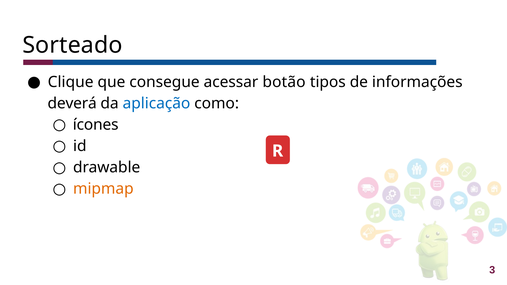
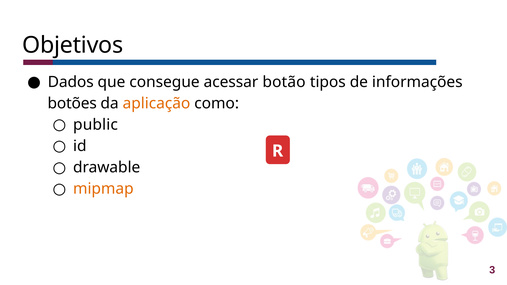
Sorteado: Sorteado -> Objetivos
Clique: Clique -> Dados
deverá: deverá -> botões
aplicação colour: blue -> orange
ícones: ícones -> public
